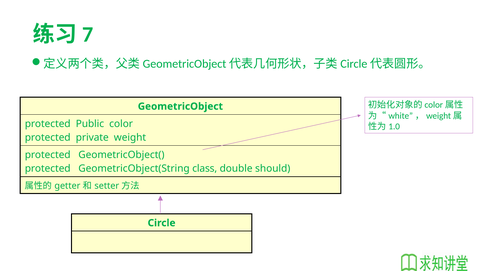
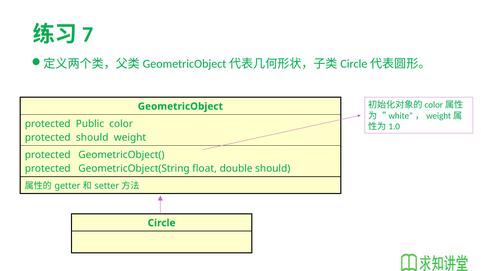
protected private: private -> should
class: class -> float
